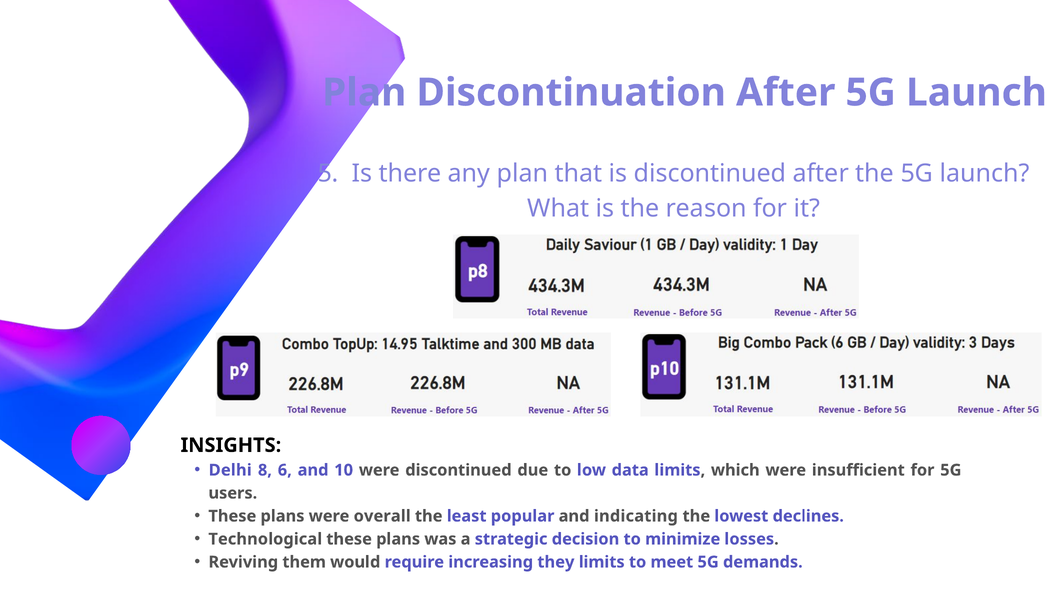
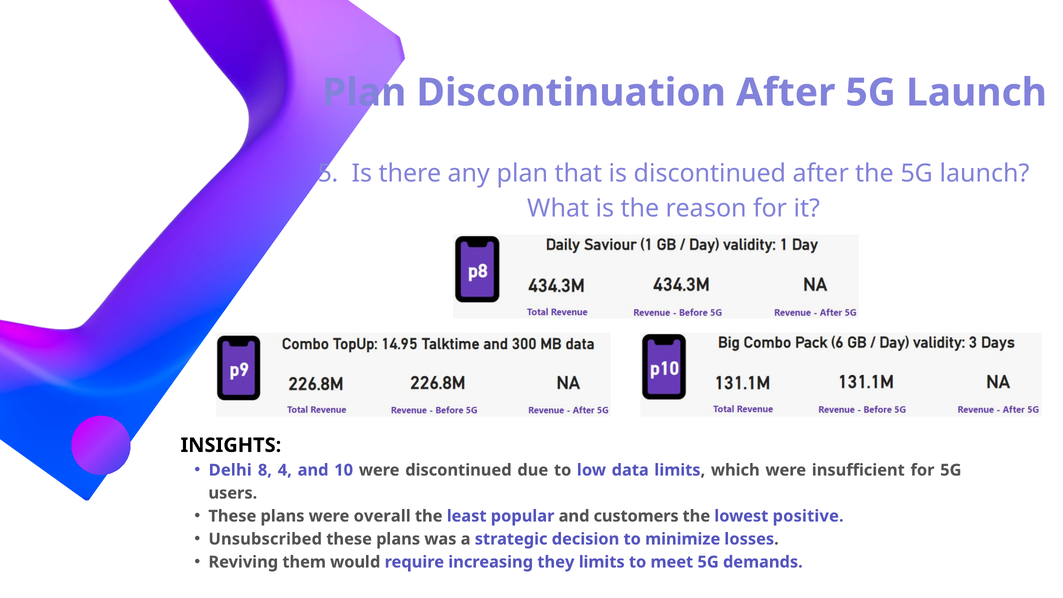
6: 6 -> 4
indicating: indicating -> customers
declines: declines -> positive
Technological: Technological -> Unsubscribed
